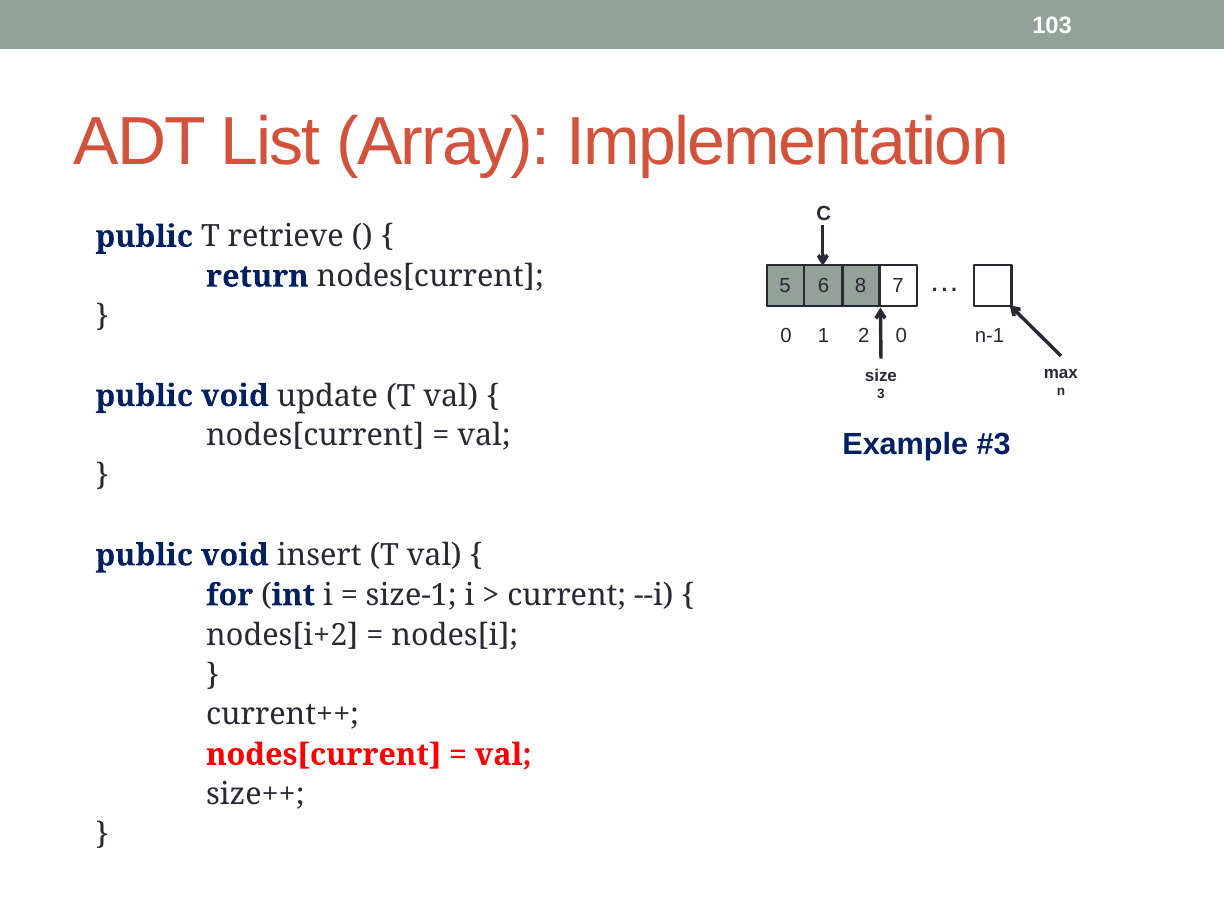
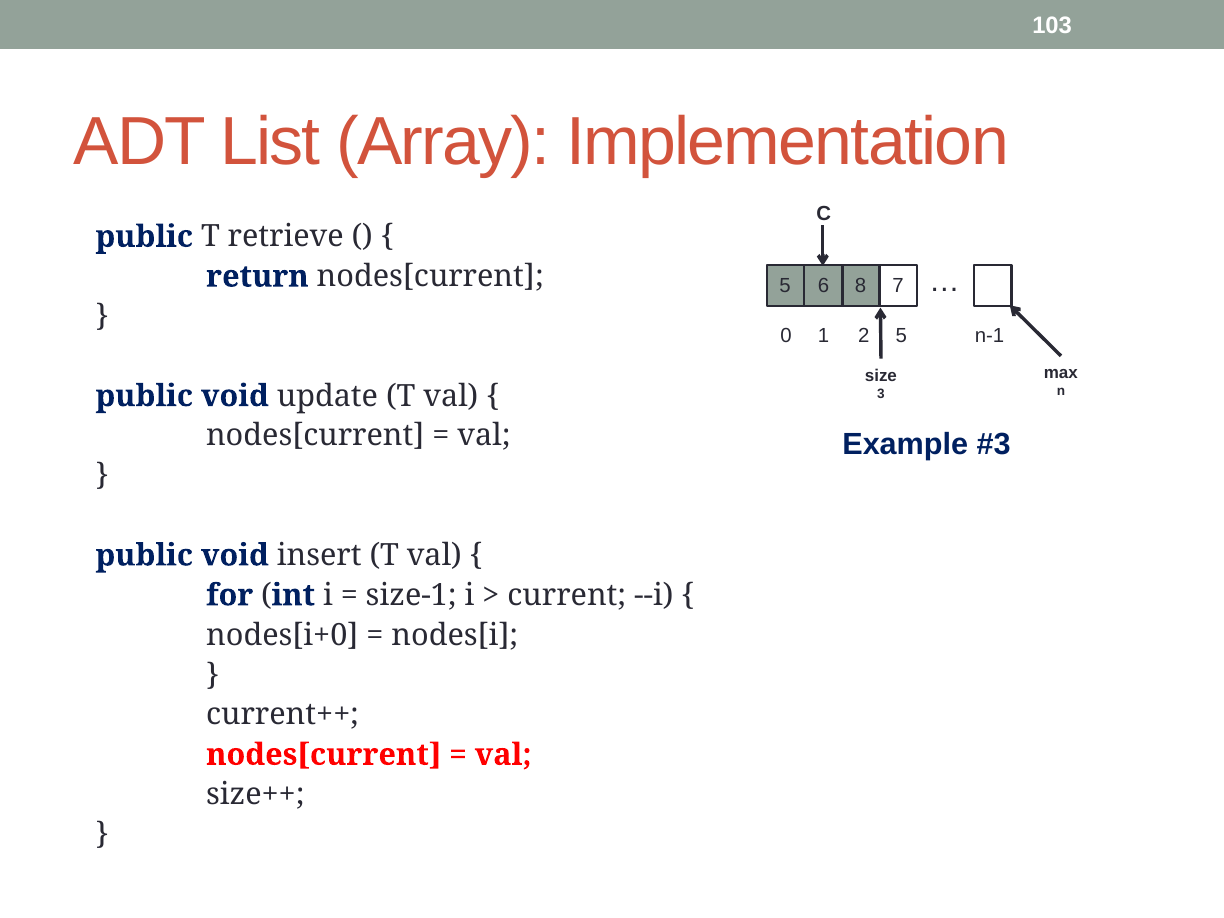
2 0: 0 -> 5
nodes[i+2: nodes[i+2 -> nodes[i+0
